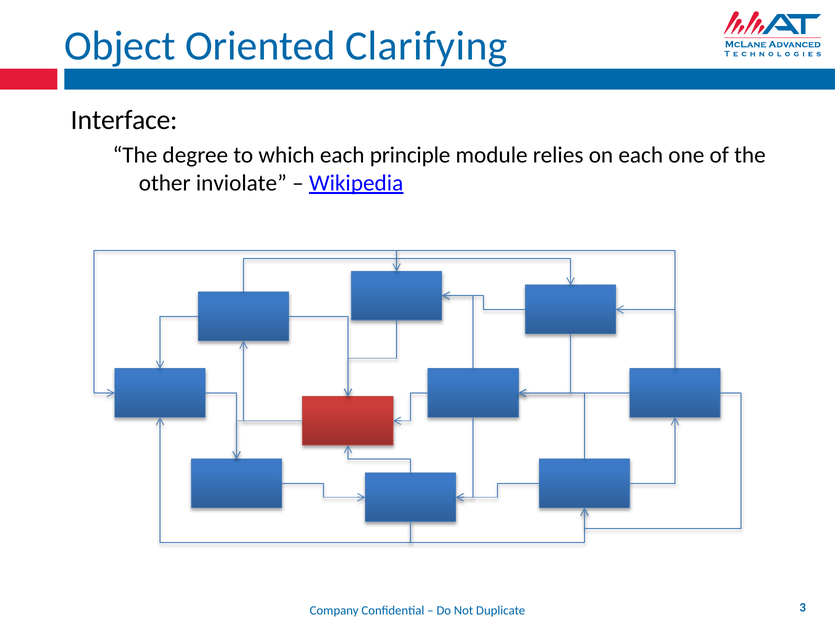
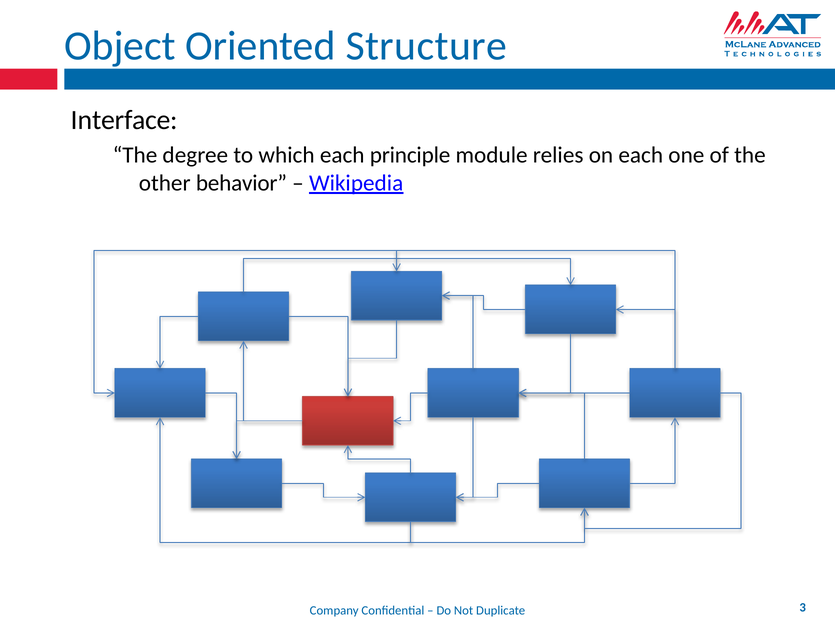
Clarifying: Clarifying -> Structure
inviolate: inviolate -> behavior
